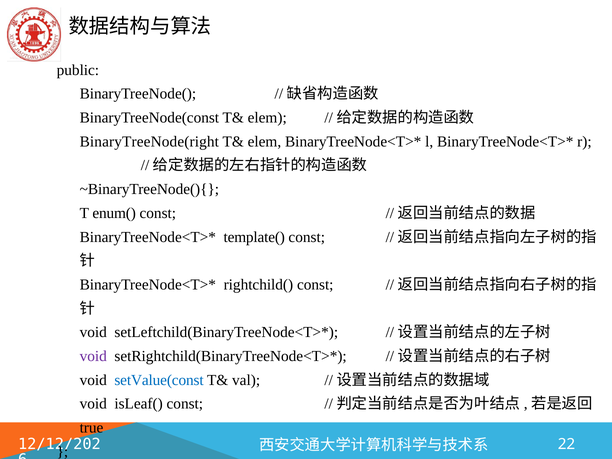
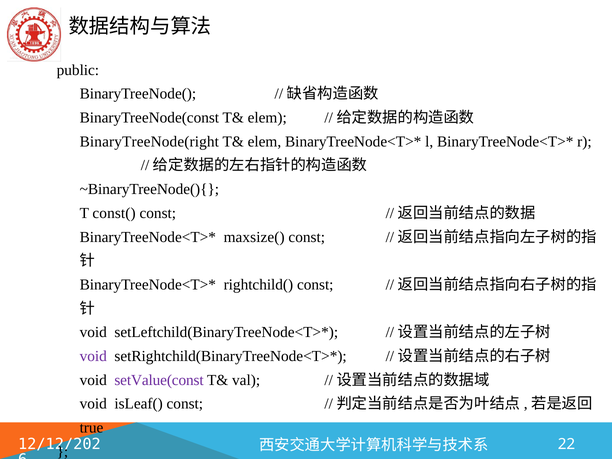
enum(: enum( -> const(
template(: template( -> maxsize(
setValue(const colour: blue -> purple
